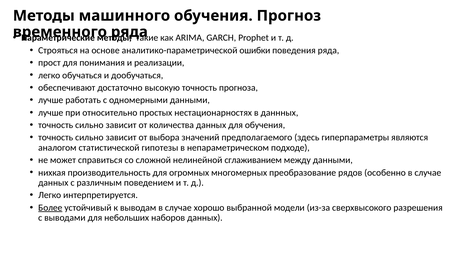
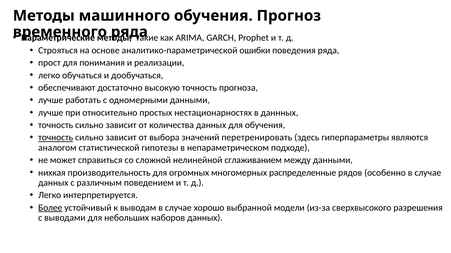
точность at (56, 138) underline: none -> present
предполагаемого: предполагаемого -> перетренировать
преобразование: преобразование -> распределенные
